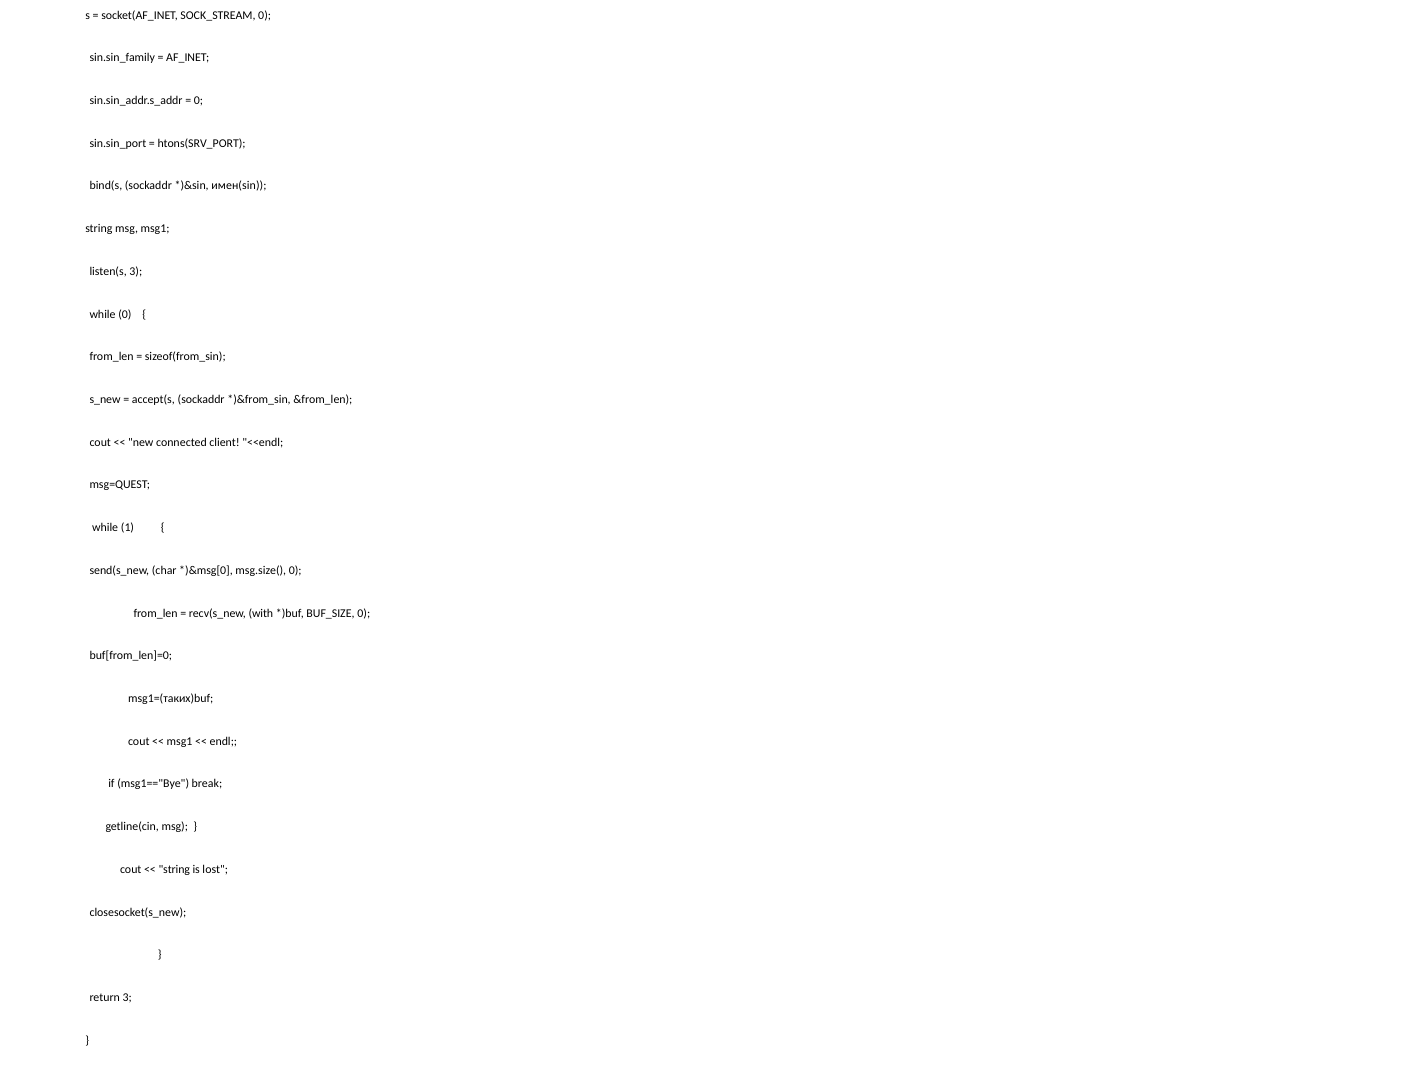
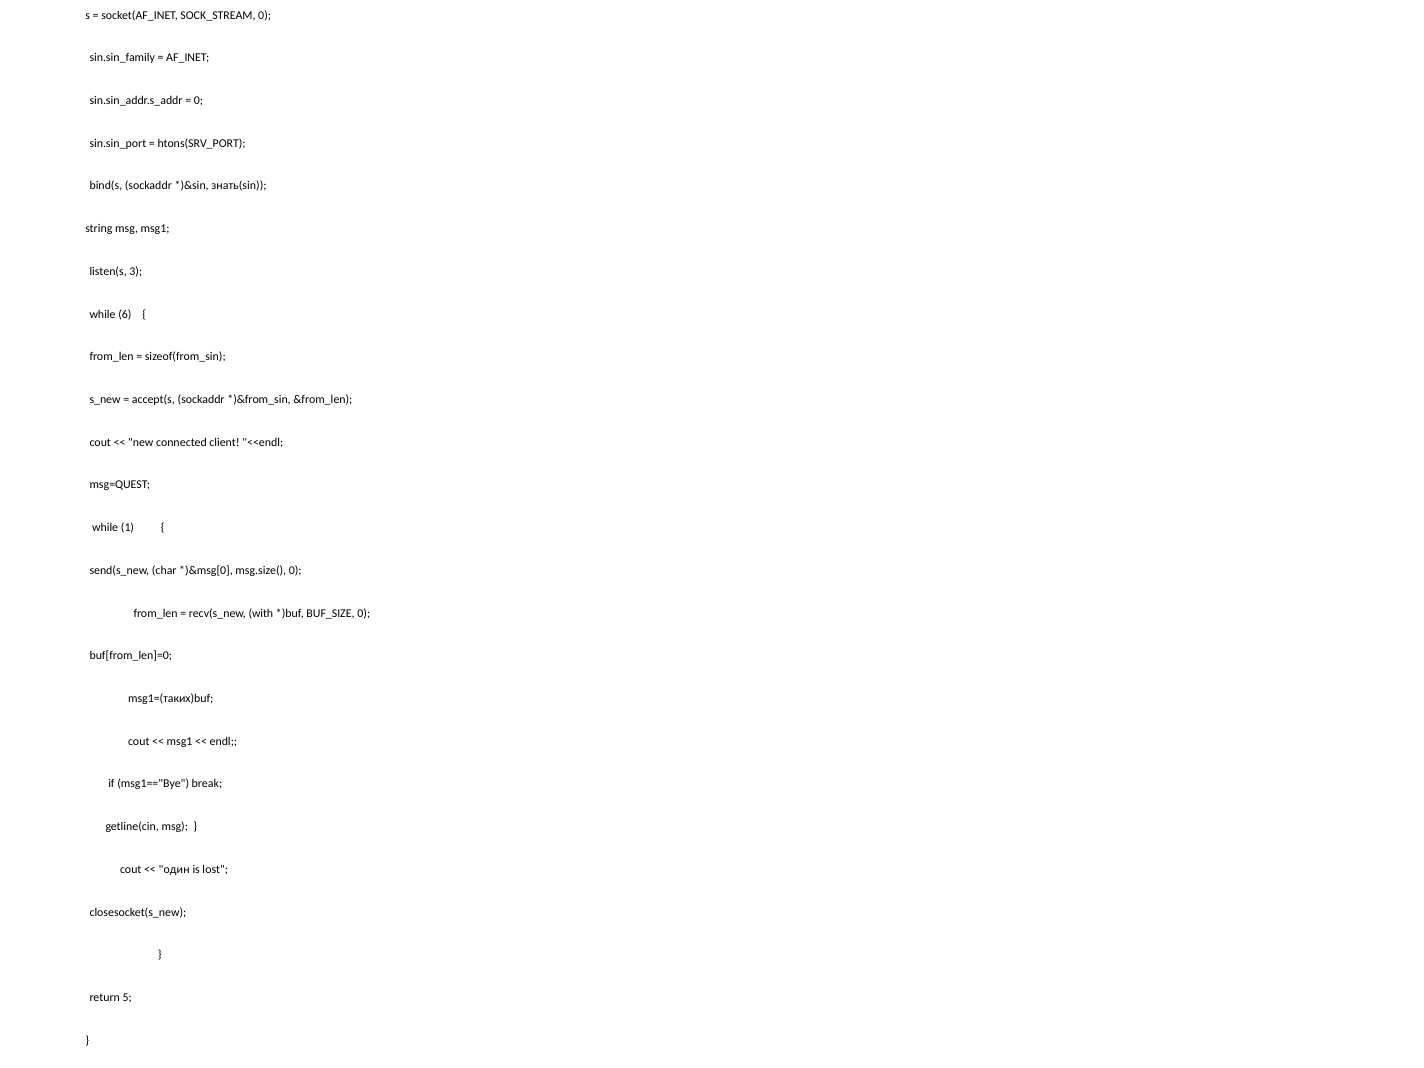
имен(sin: имен(sin -> знать(sin
while 0: 0 -> 6
string at (174, 869): string -> один
return 3: 3 -> 5
